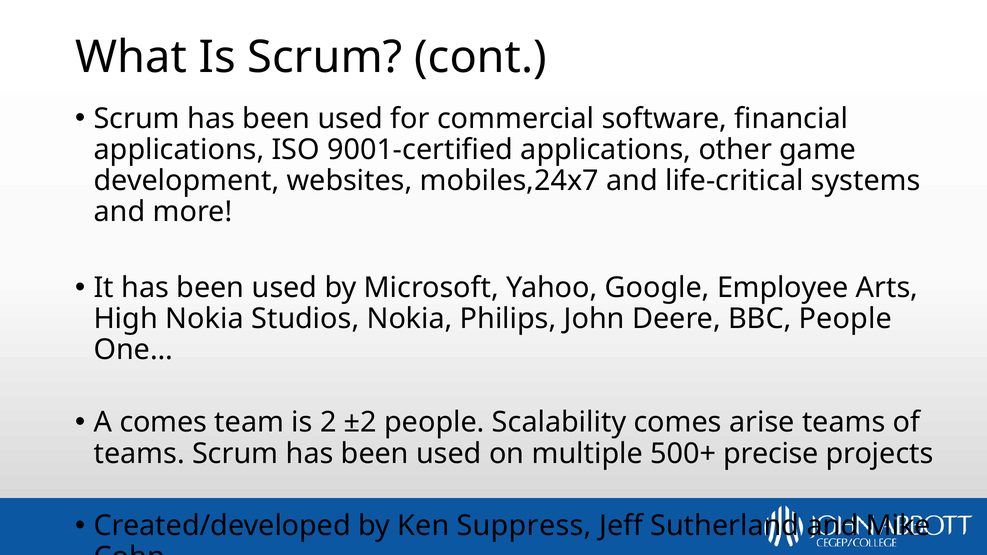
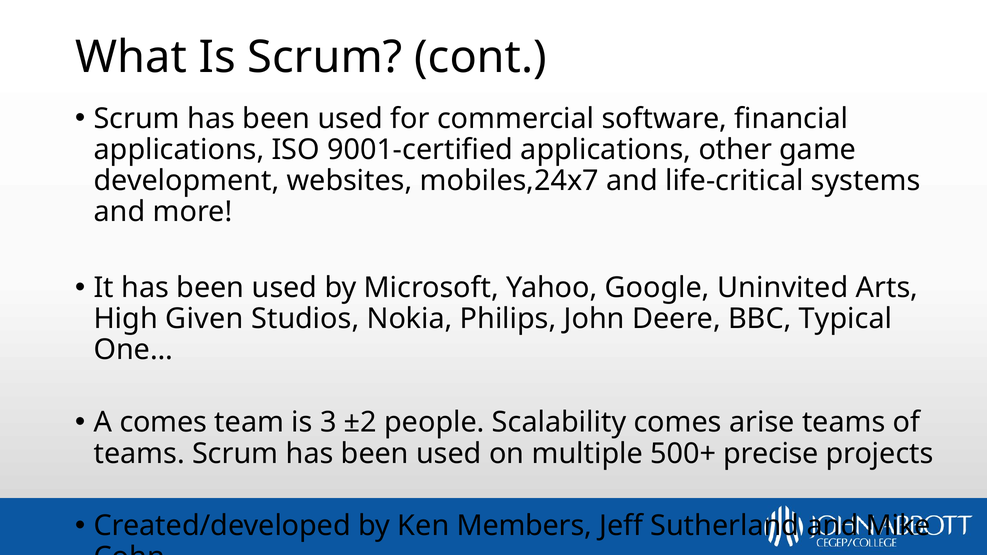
Employee: Employee -> Uninvited
High Nokia: Nokia -> Given
BBC People: People -> Typical
2: 2 -> 3
Suppress: Suppress -> Members
